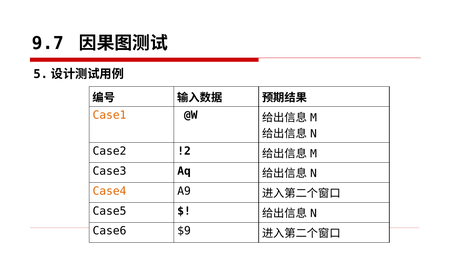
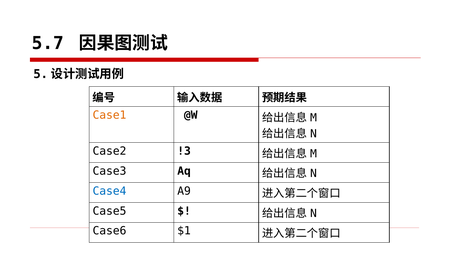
9.7: 9.7 -> 5.7
!2: !2 -> !3
Case4 colour: orange -> blue
$9: $9 -> $1
